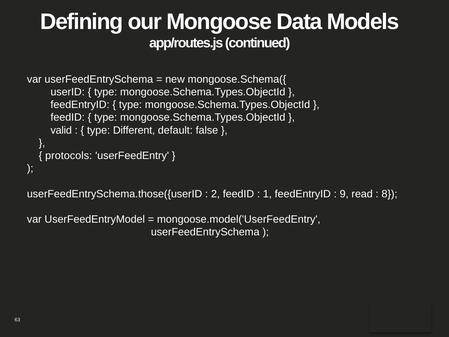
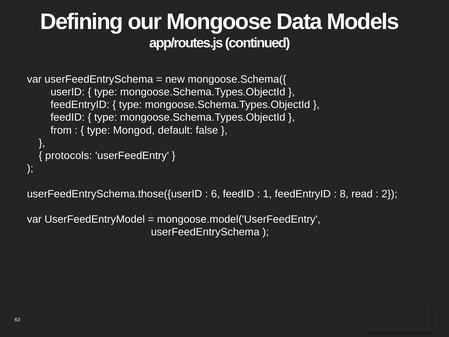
valid: valid -> from
Different: Different -> Mongod
2: 2 -> 6
9: 9 -> 8
8: 8 -> 2
